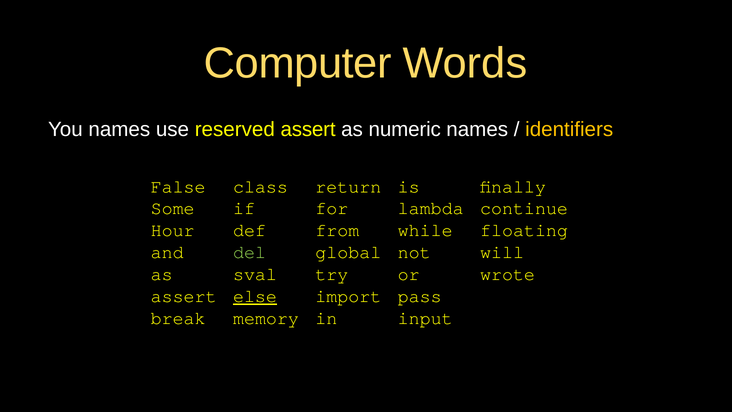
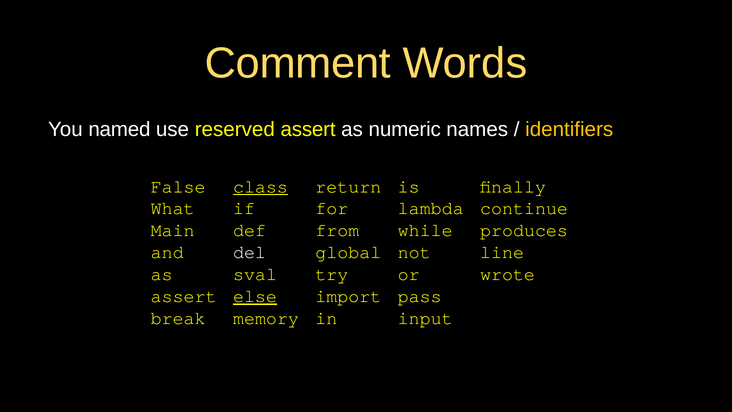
Computer: Computer -> Comment
You names: names -> named
class underline: none -> present
Some: Some -> What
Hour: Hour -> Main
floating: floating -> produces
del colour: light green -> white
will: will -> line
